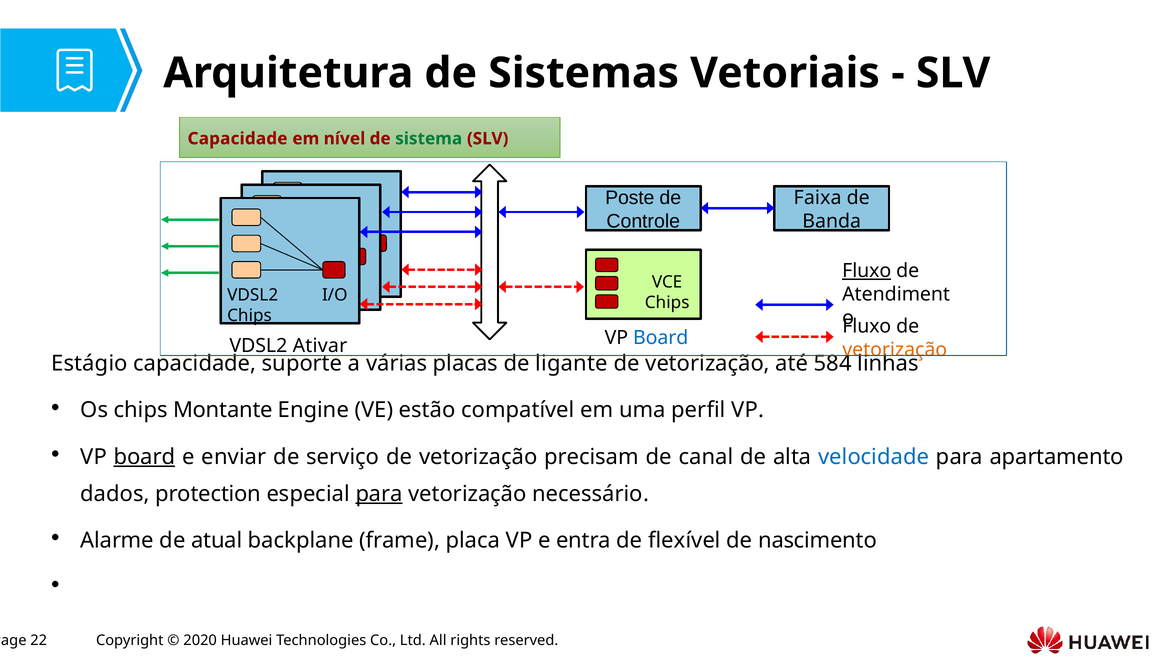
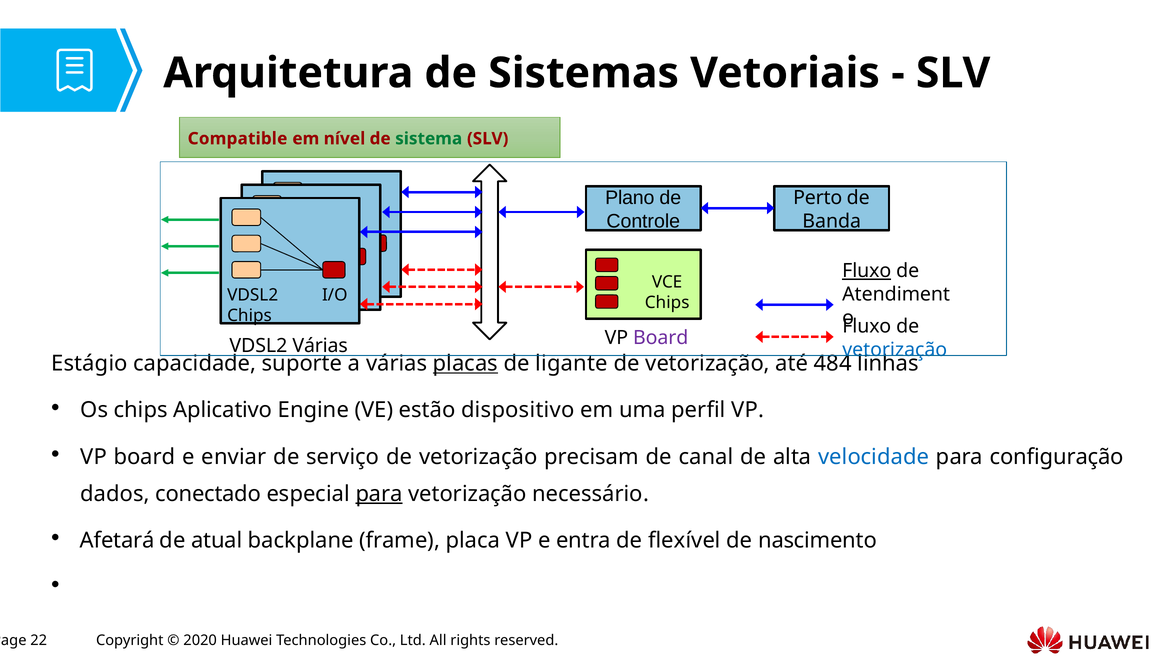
Capacidade at (238, 138): Capacidade -> Compatible
Poste: Poste -> Plano
Faixa: Faixa -> Perto
Board at (661, 337) colour: blue -> purple
VDSL2 Ativar: Ativar -> Várias
vetorização at (895, 350) colour: orange -> blue
placas underline: none -> present
584: 584 -> 484
Montante: Montante -> Aplicativo
compatível: compatível -> dispositivo
board at (144, 456) underline: present -> none
apartamento: apartamento -> configuração
protection: protection -> conectado
Alarme: Alarme -> Afetará
